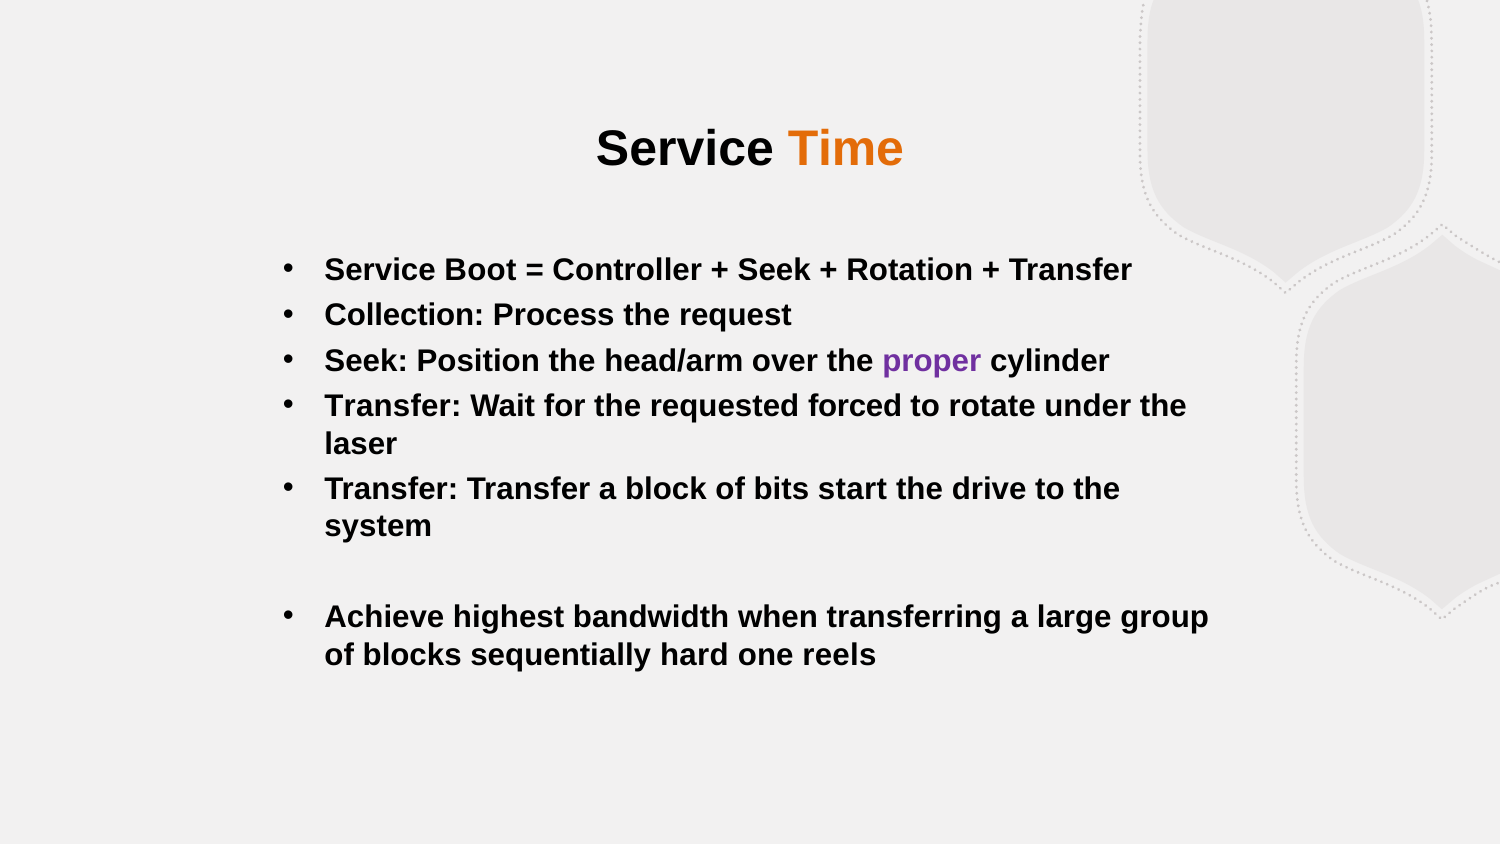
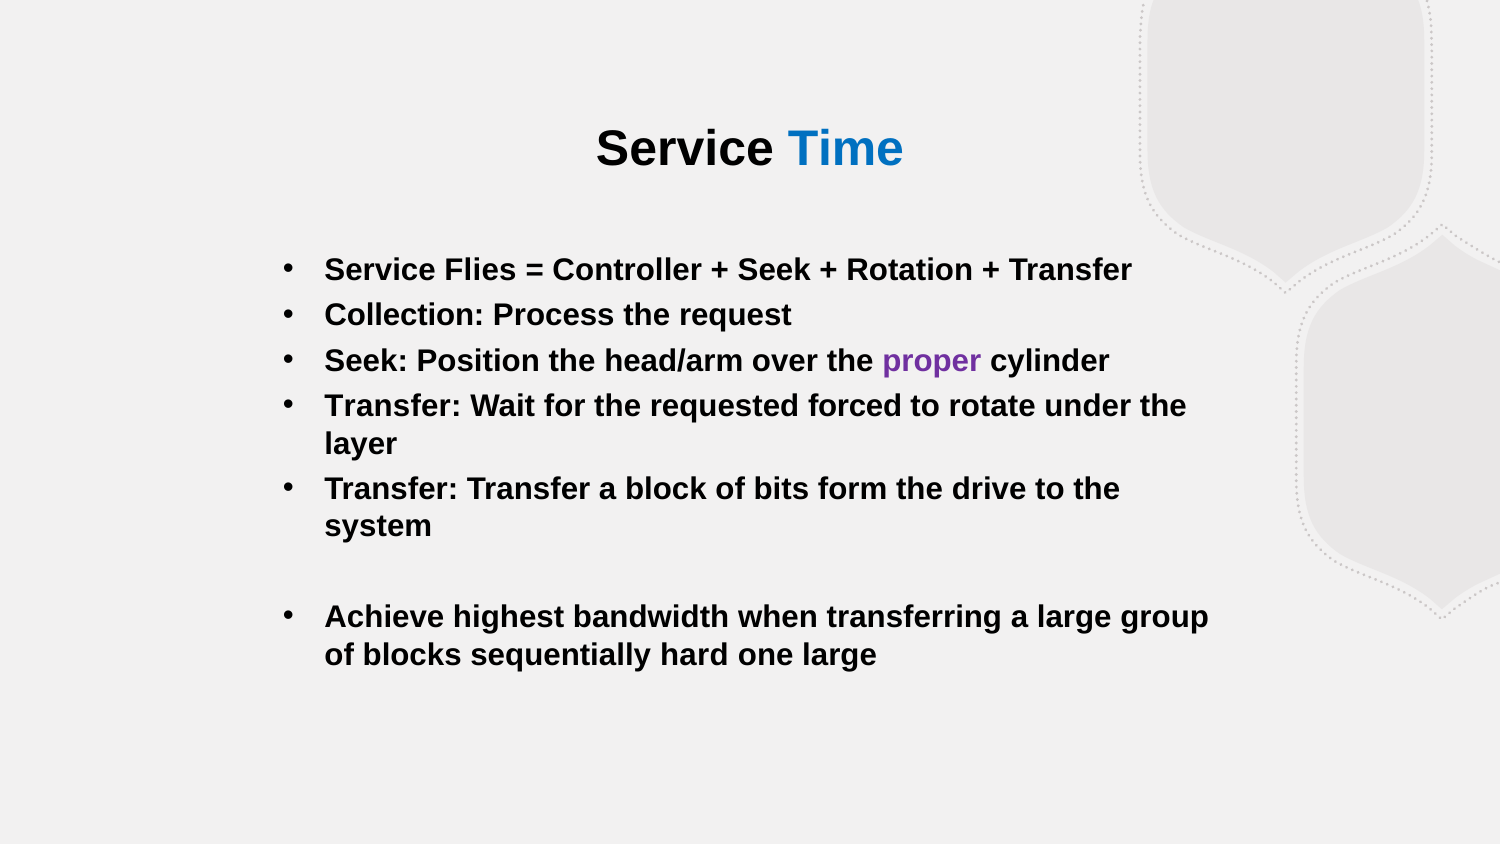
Time colour: orange -> blue
Boot: Boot -> Flies
laser: laser -> layer
start: start -> form
one reels: reels -> large
